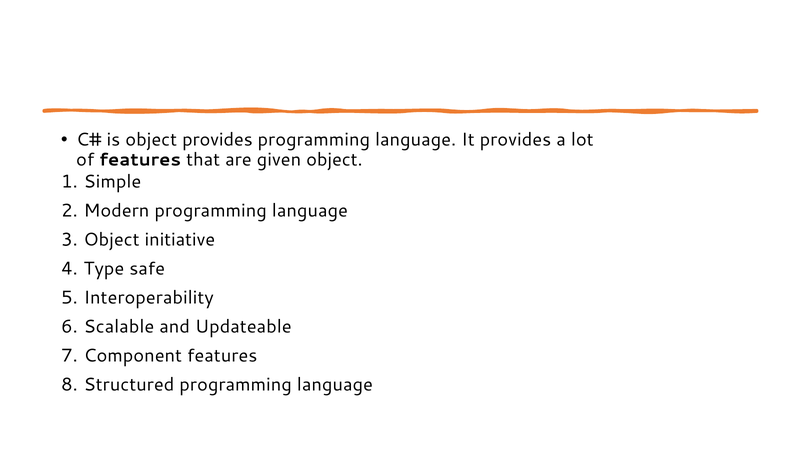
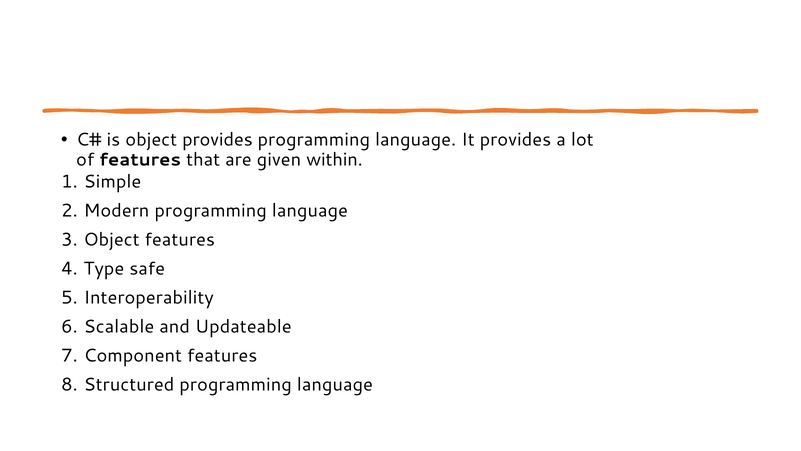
given object: object -> within
Object initiative: initiative -> features
